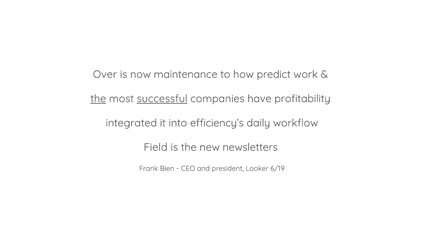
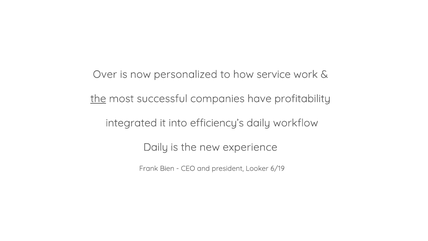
maintenance: maintenance -> personalized
predict: predict -> service
successful underline: present -> none
Field at (156, 147): Field -> Daily
newsletters: newsletters -> experience
